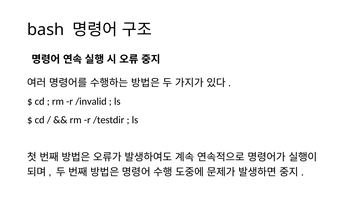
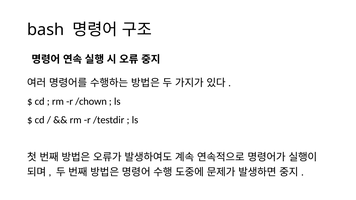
/invalid: /invalid -> /chown
